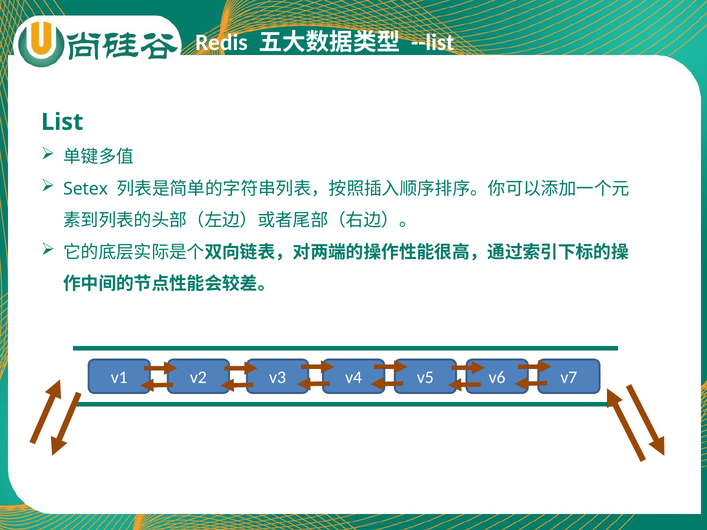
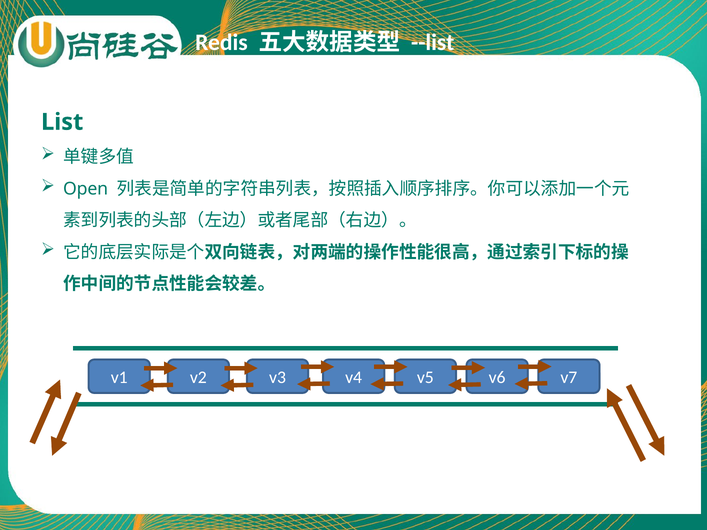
Setex: Setex -> Open
